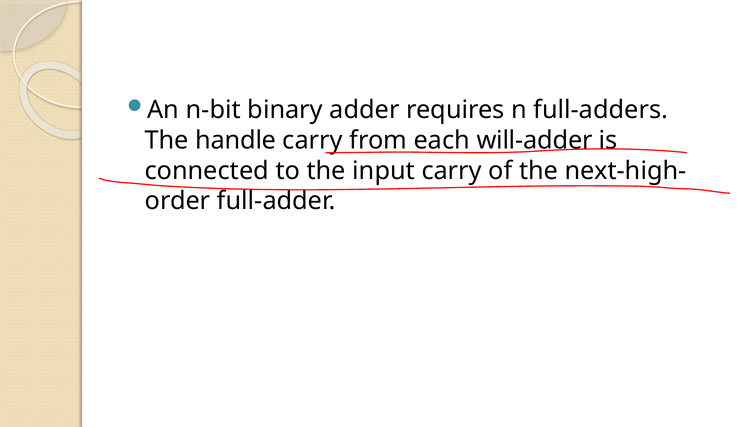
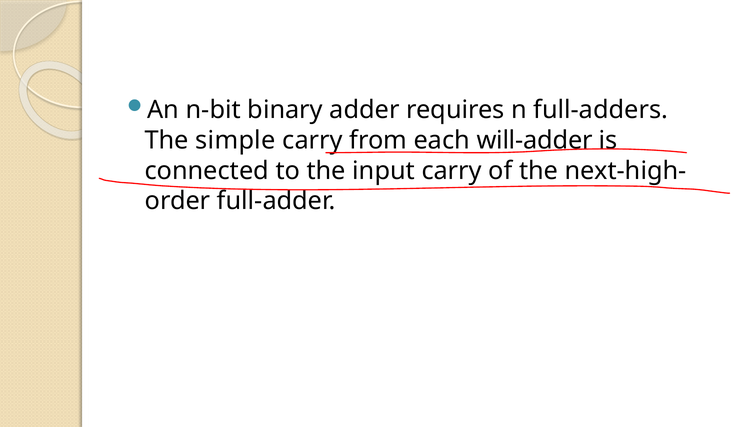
handle: handle -> simple
